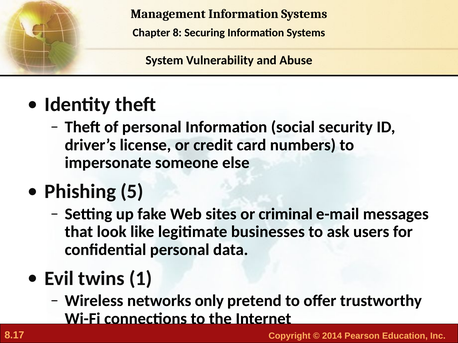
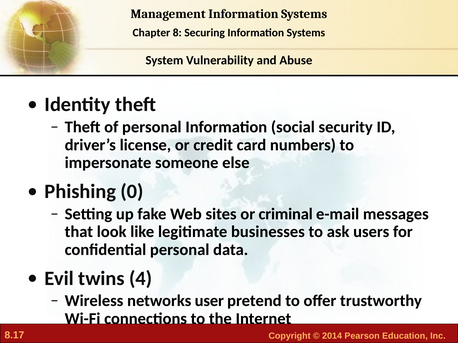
5: 5 -> 0
1: 1 -> 4
only: only -> user
